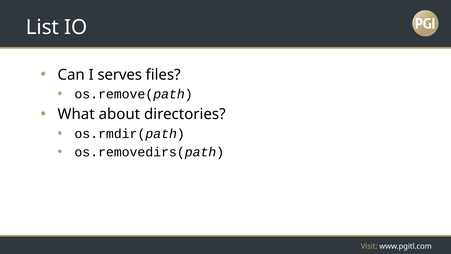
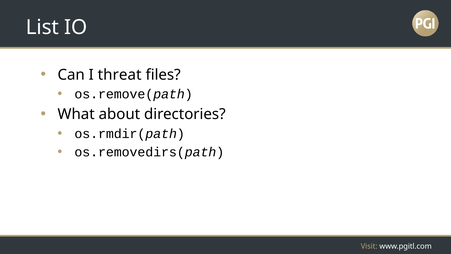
serves: serves -> threat
